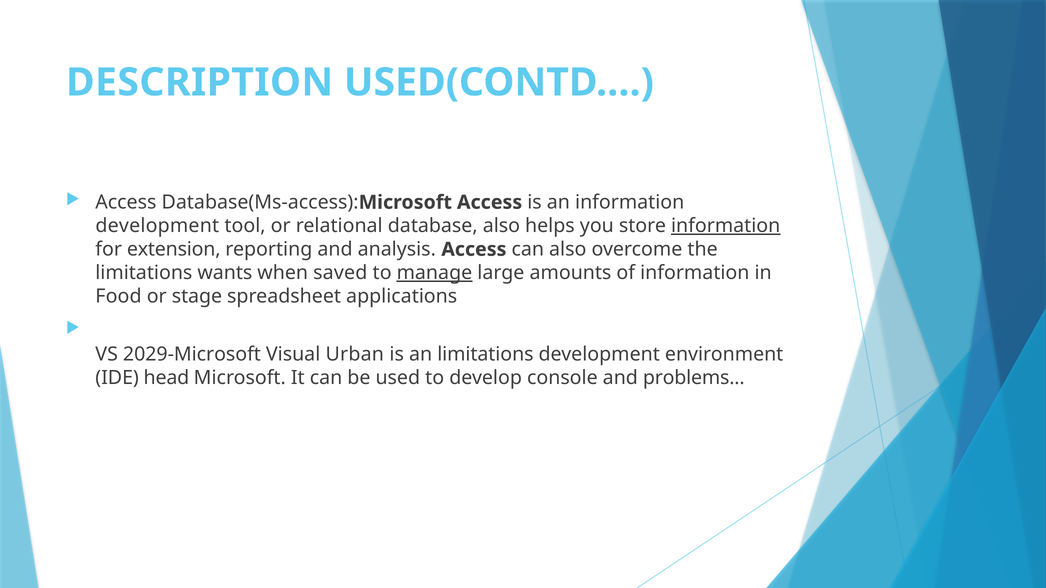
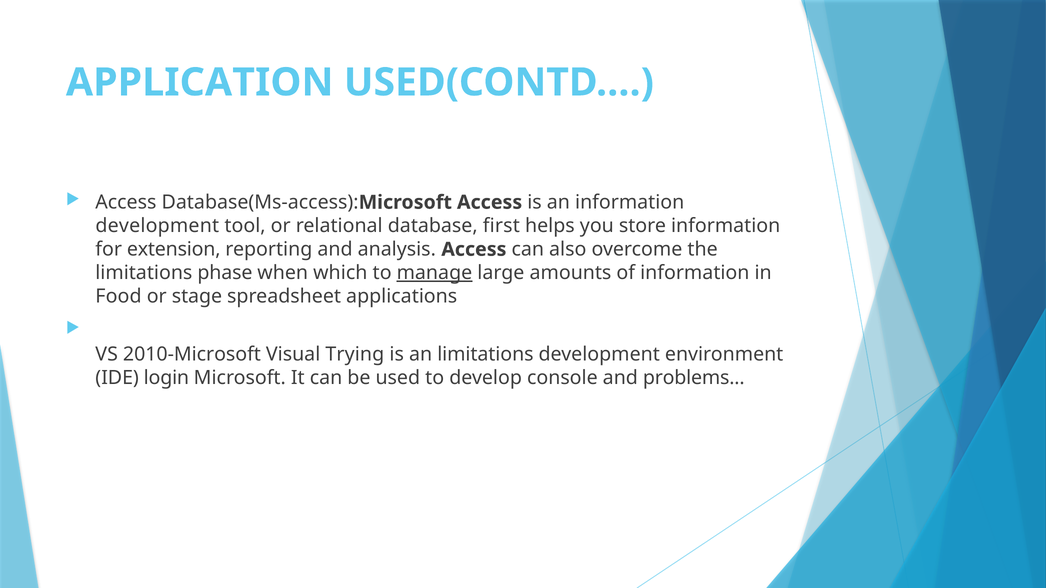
DESCRIPTION: DESCRIPTION -> APPLICATION
database also: also -> first
information at (726, 226) underline: present -> none
wants: wants -> phase
saved: saved -> which
2029-Microsoft: 2029-Microsoft -> 2010-Microsoft
Urban: Urban -> Trying
head: head -> login
